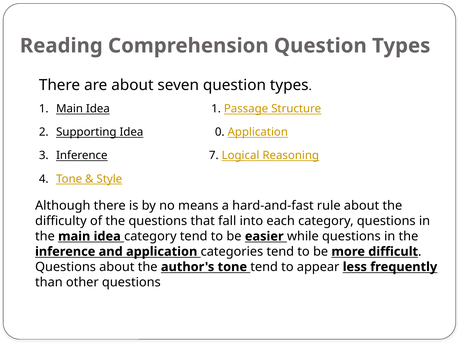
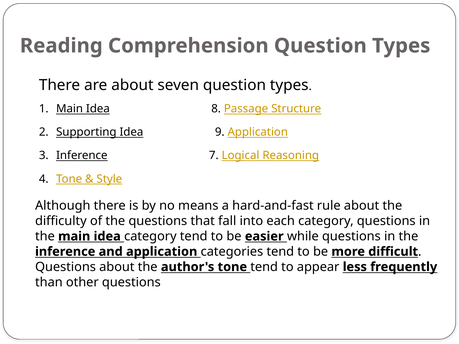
Idea 1: 1 -> 8
0: 0 -> 9
